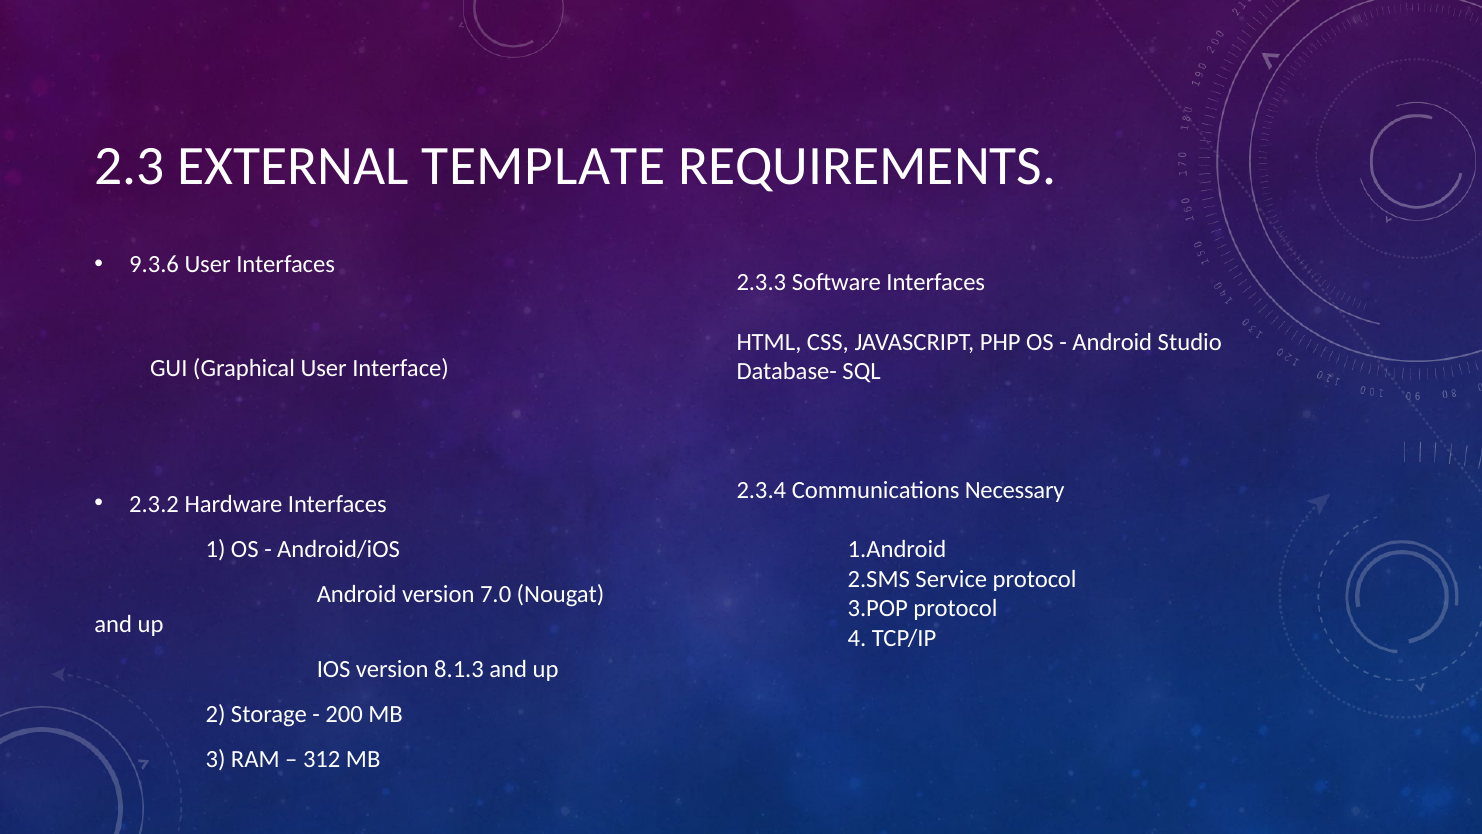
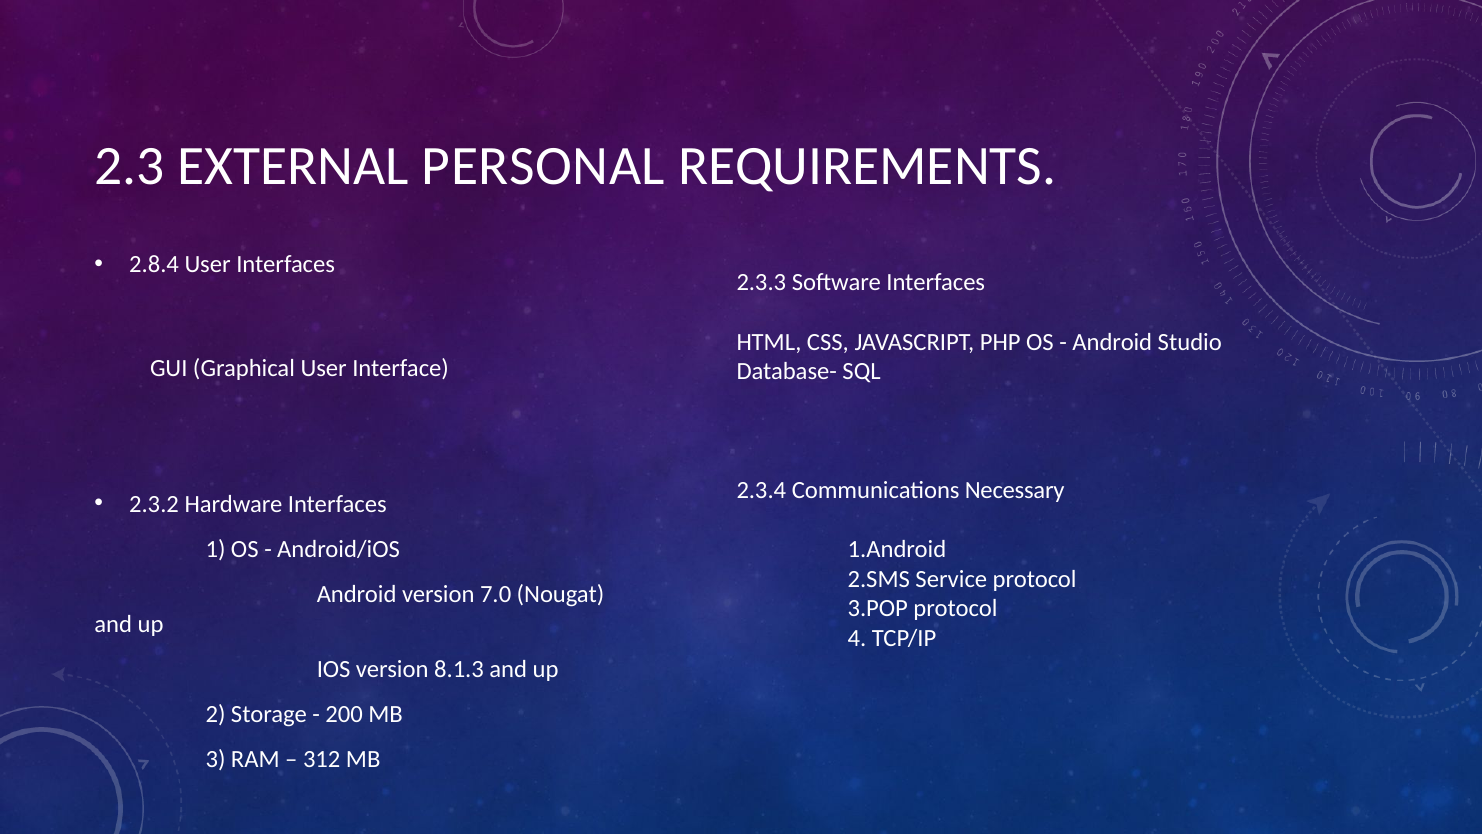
TEMPLATE: TEMPLATE -> PERSONAL
9.3.6: 9.3.6 -> 2.8.4
